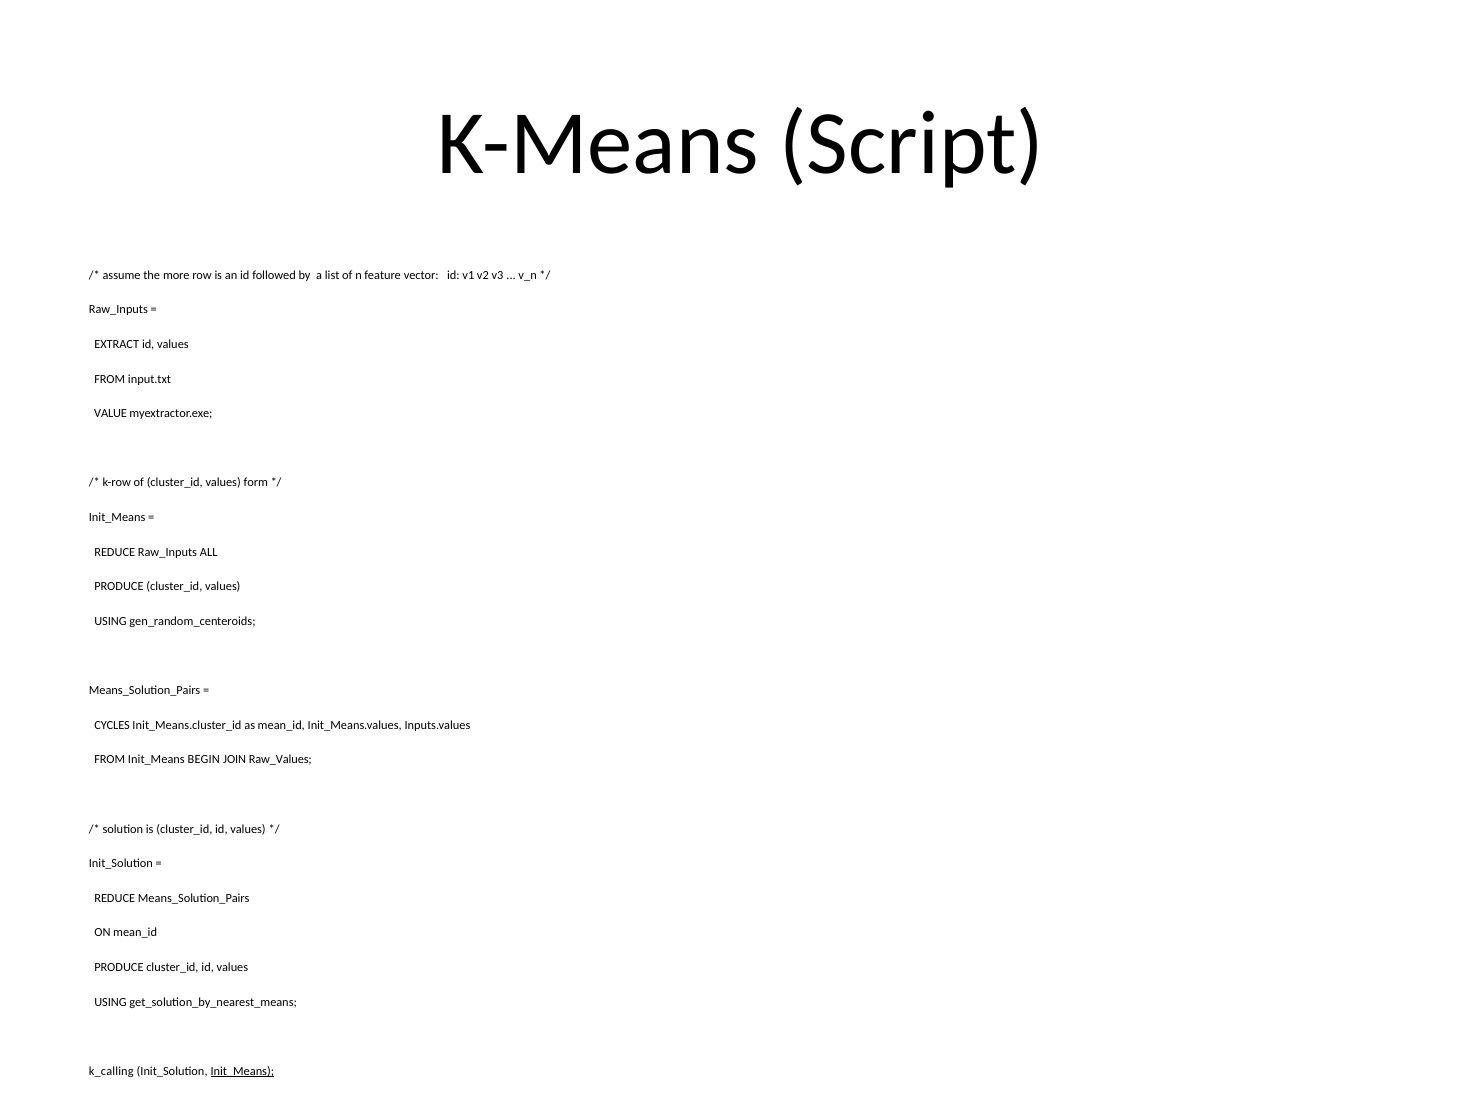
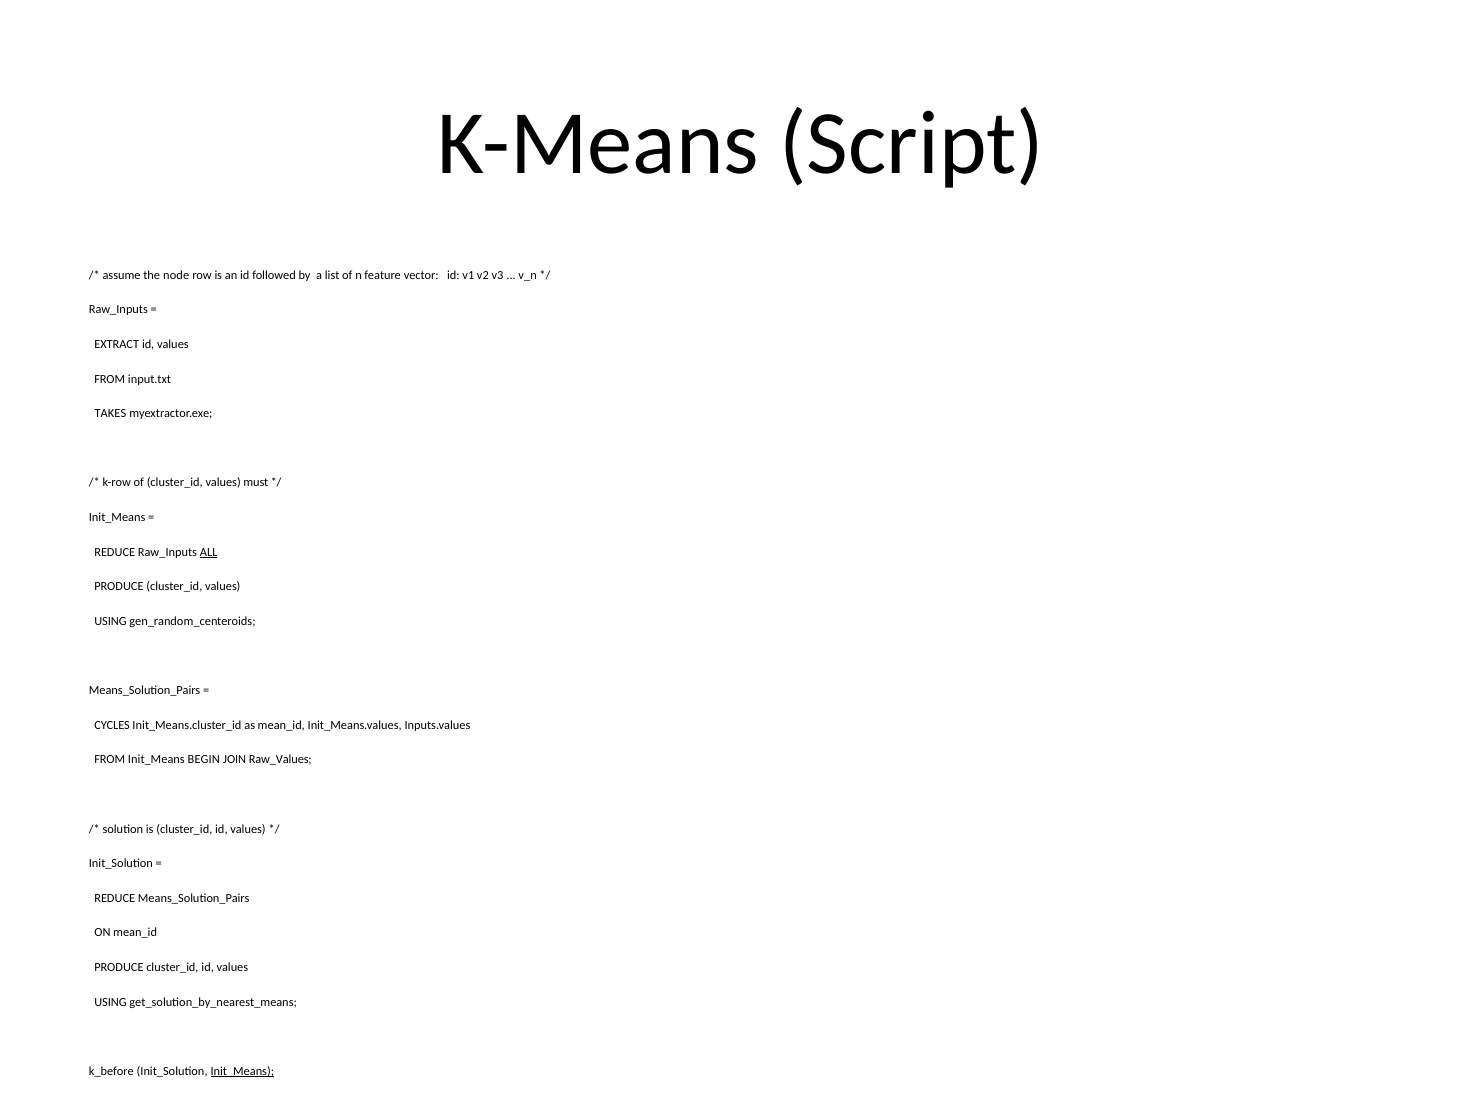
more: more -> node
VALUE: VALUE -> TAKES
form: form -> must
ALL underline: none -> present
k_calling: k_calling -> k_before
